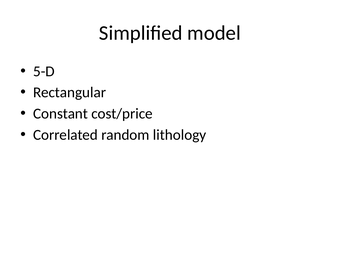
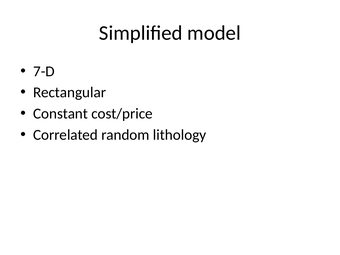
5-D: 5-D -> 7-D
